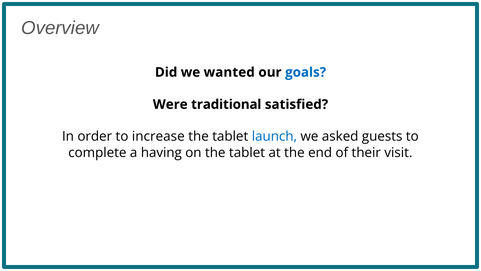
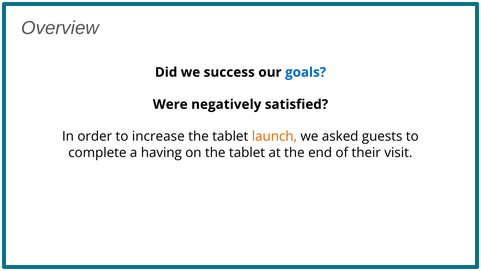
wanted: wanted -> success
traditional: traditional -> negatively
launch colour: blue -> orange
